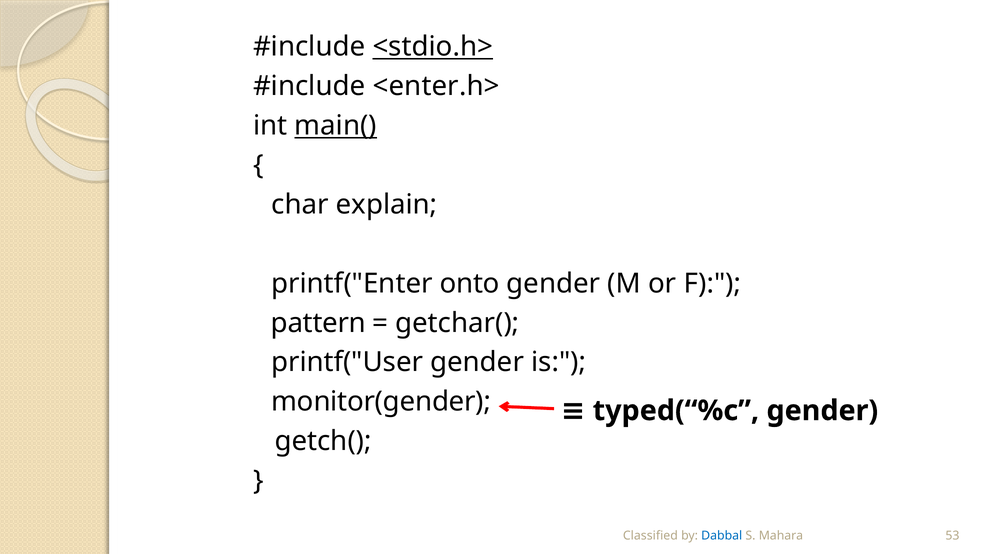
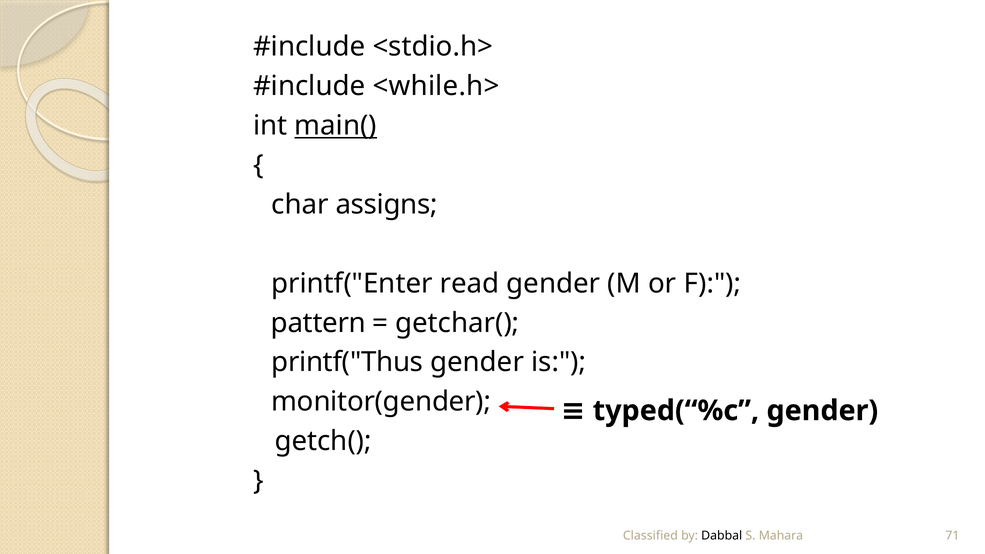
<stdio.h> underline: present -> none
<enter.h>: <enter.h> -> <while.h>
explain: explain -> assigns
onto: onto -> read
printf("User: printf("User -> printf("Thus
Dabbal colour: blue -> black
53: 53 -> 71
